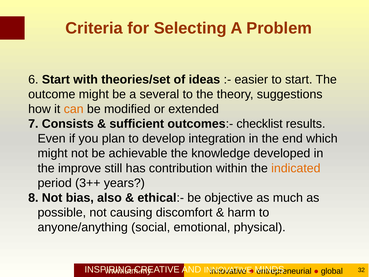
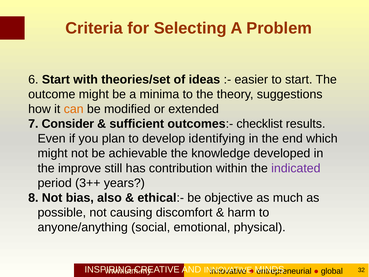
several: several -> minima
Consists: Consists -> Consider
integration: integration -> identifying
indicated colour: orange -> purple
